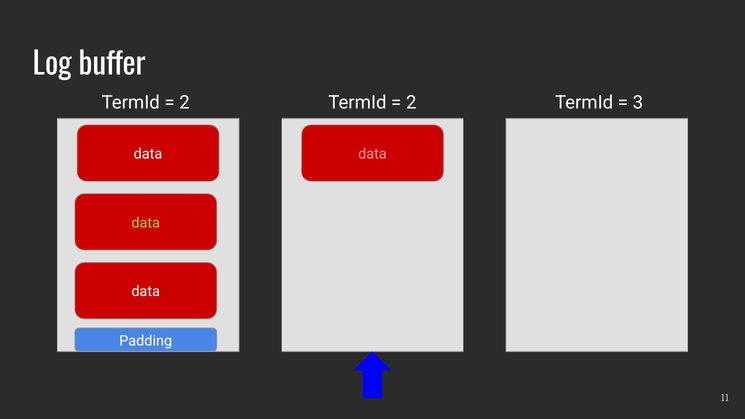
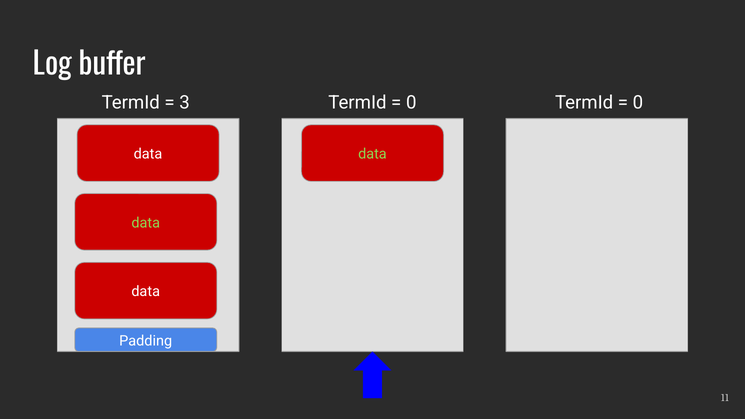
2 at (185, 103): 2 -> 3
2 at (411, 103): 2 -> 0
3 at (638, 103): 3 -> 0
data at (372, 154) colour: pink -> light green
